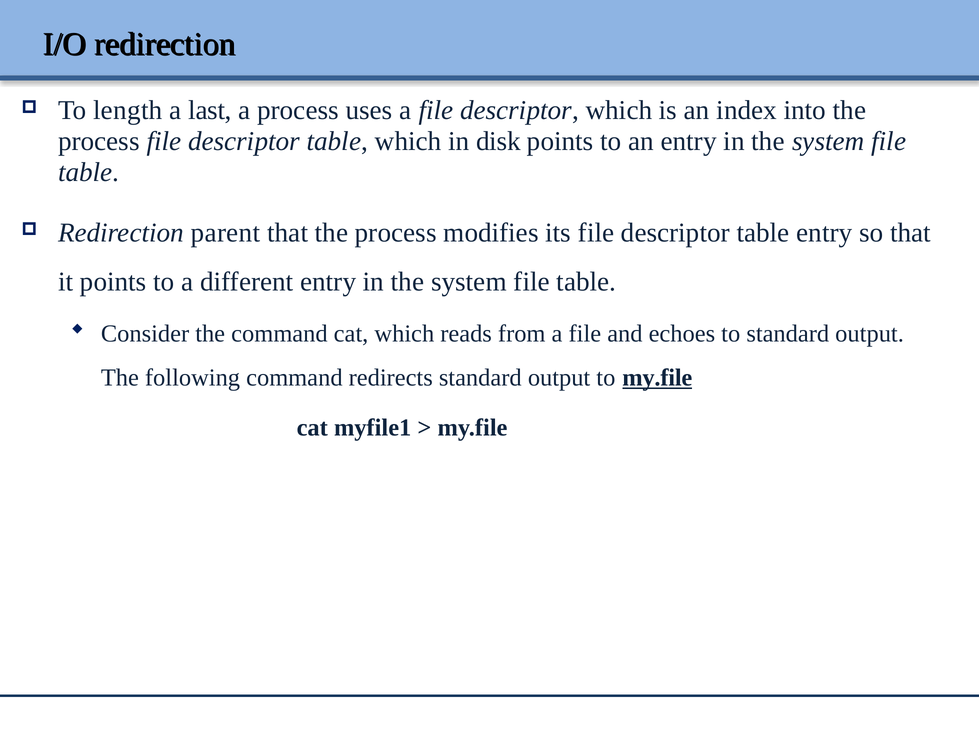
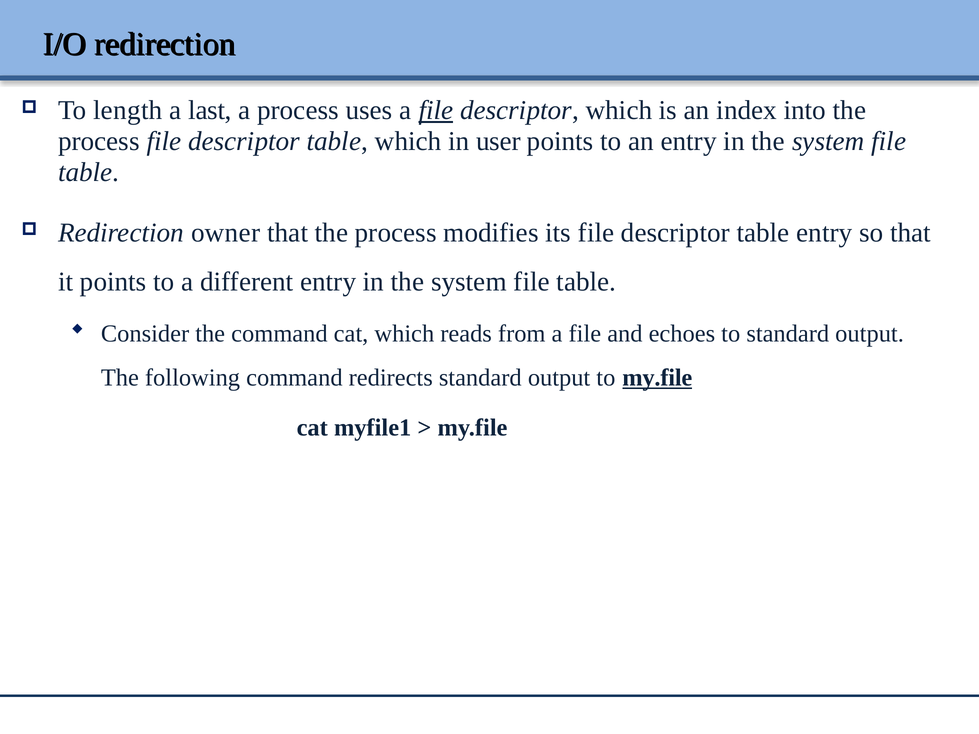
file at (436, 110) underline: none -> present
disk: disk -> user
parent: parent -> owner
